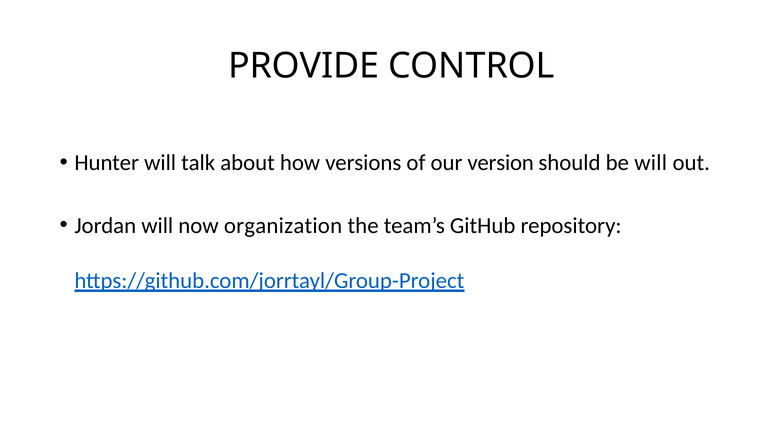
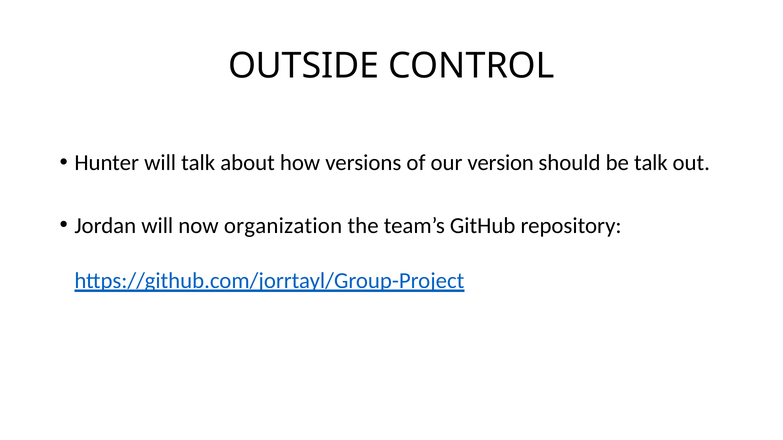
PROVIDE: PROVIDE -> OUTSIDE
be will: will -> talk
